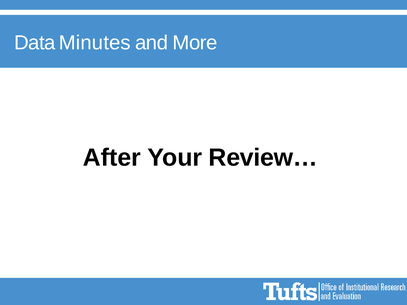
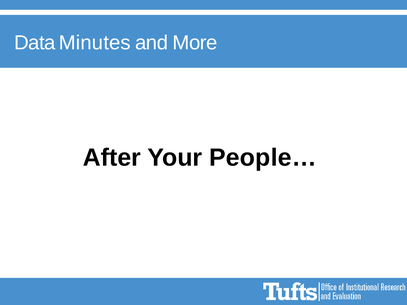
Review…: Review… -> People…
